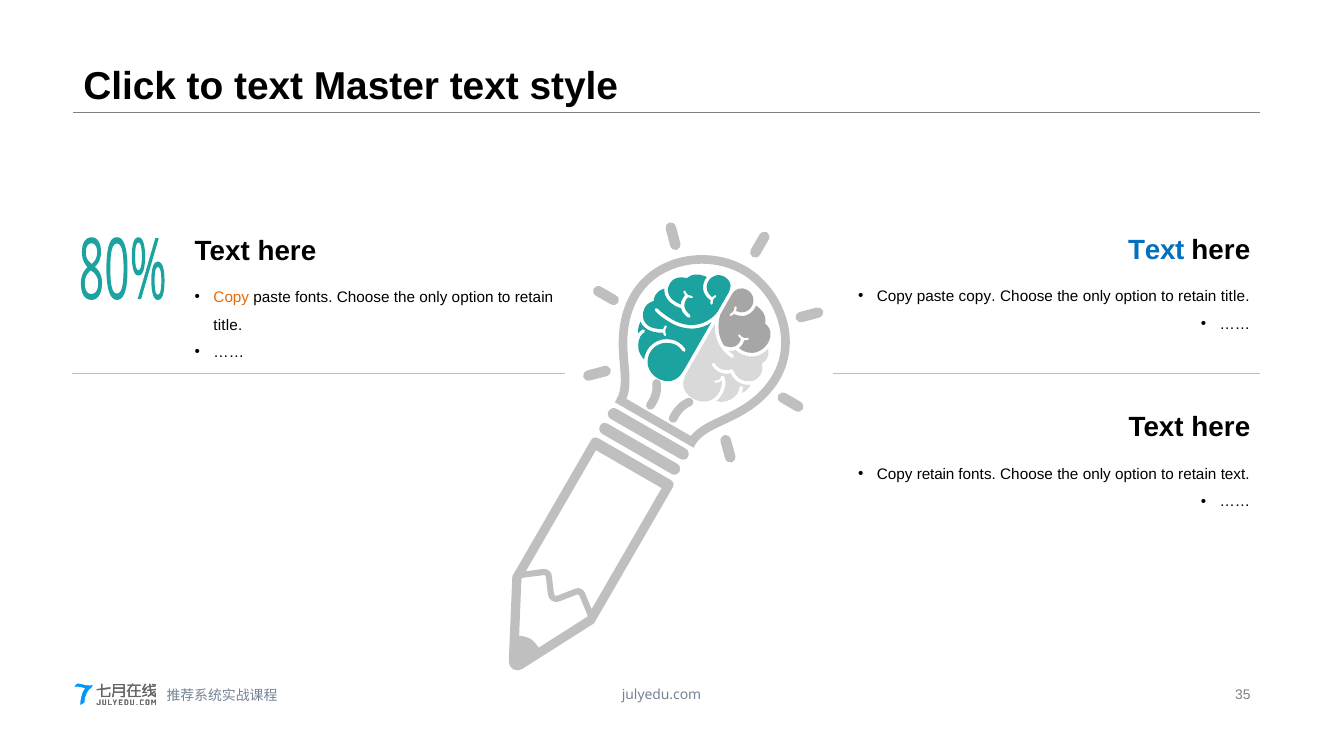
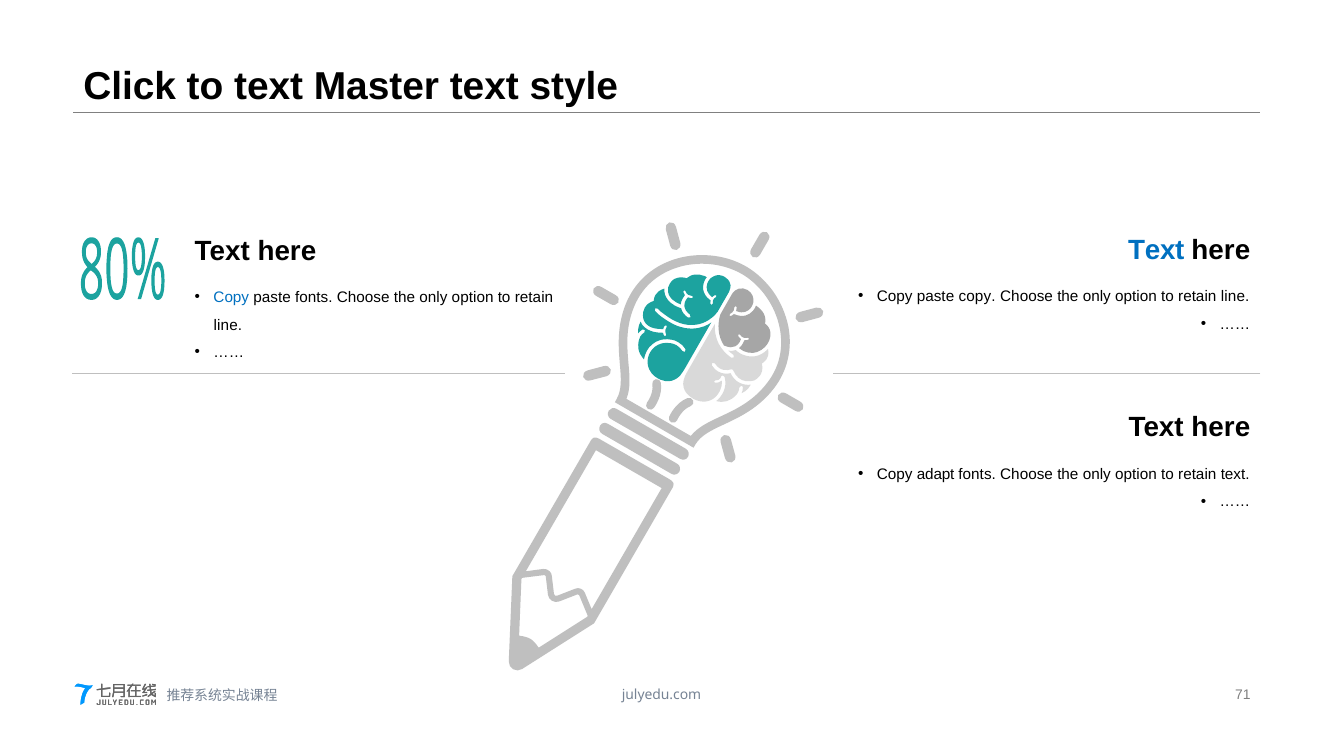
title at (1235, 297): title -> line
Copy at (231, 298) colour: orange -> blue
title at (228, 325): title -> line
Copy retain: retain -> adapt
35: 35 -> 71
